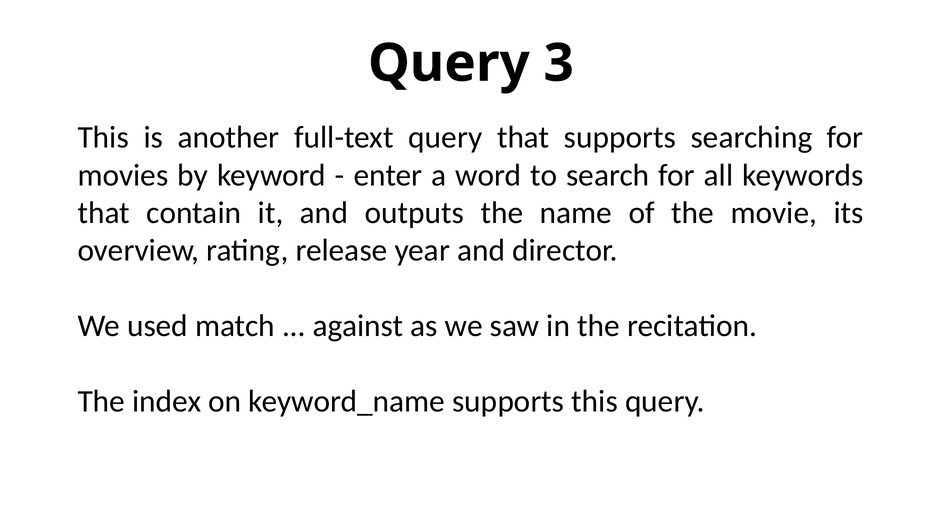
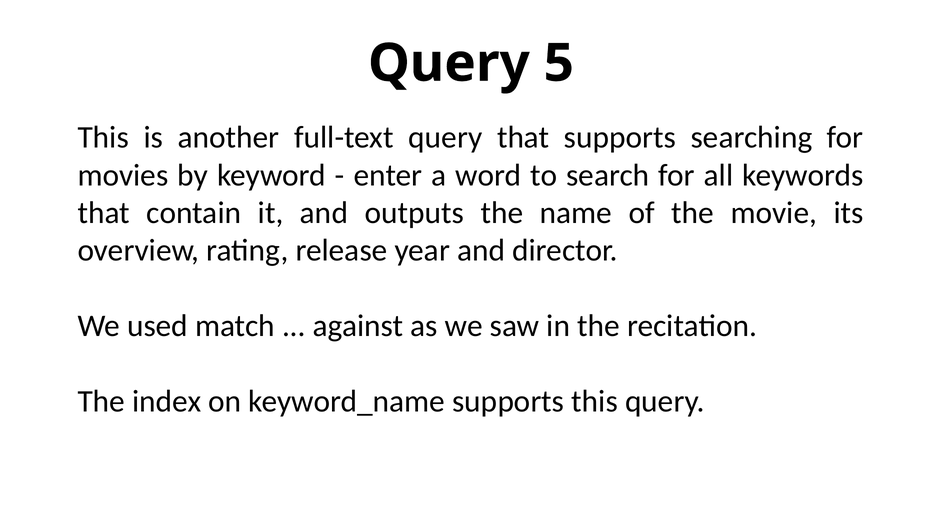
3: 3 -> 5
